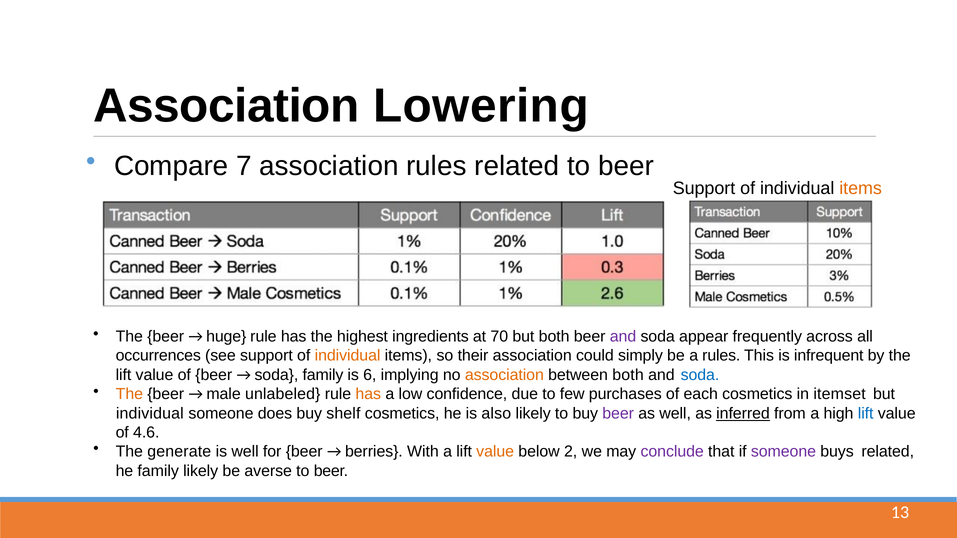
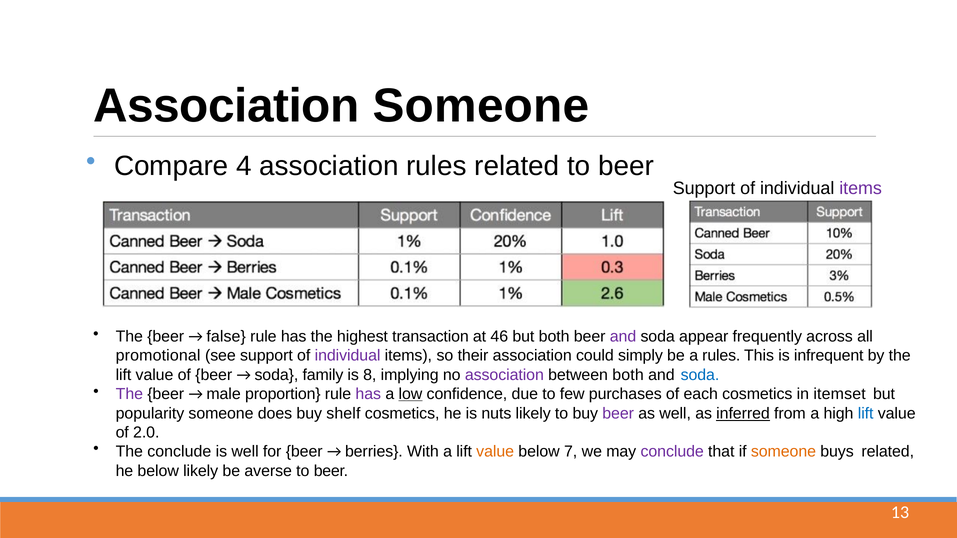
Association Lowering: Lowering -> Someone
7: 7 -> 4
items at (861, 188) colour: orange -> purple
huge: huge -> false
ingredients: ingredients -> transaction
70: 70 -> 46
occurrences: occurrences -> promotional
individual at (348, 356) colour: orange -> purple
6: 6 -> 8
association at (504, 375) colour: orange -> purple
The at (129, 394) colour: orange -> purple
unlabeled: unlabeled -> proportion
has at (368, 394) colour: orange -> purple
low underline: none -> present
individual at (150, 414): individual -> popularity
also: also -> nuts
4.6: 4.6 -> 2.0
The generate: generate -> conclude
2: 2 -> 7
someone at (783, 452) colour: purple -> orange
he family: family -> below
